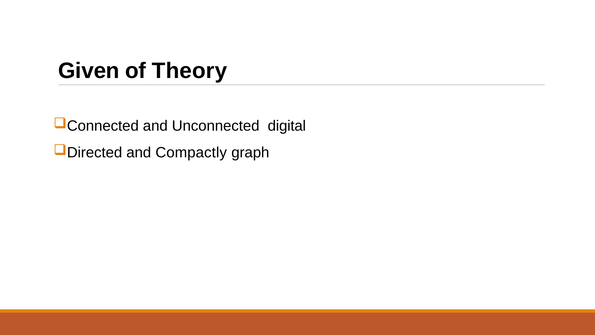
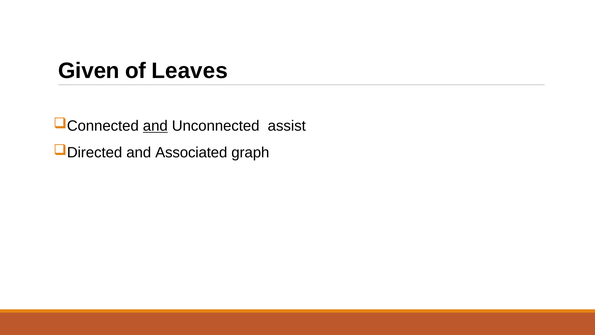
Theory: Theory -> Leaves
and at (155, 126) underline: none -> present
digital: digital -> assist
Compactly: Compactly -> Associated
